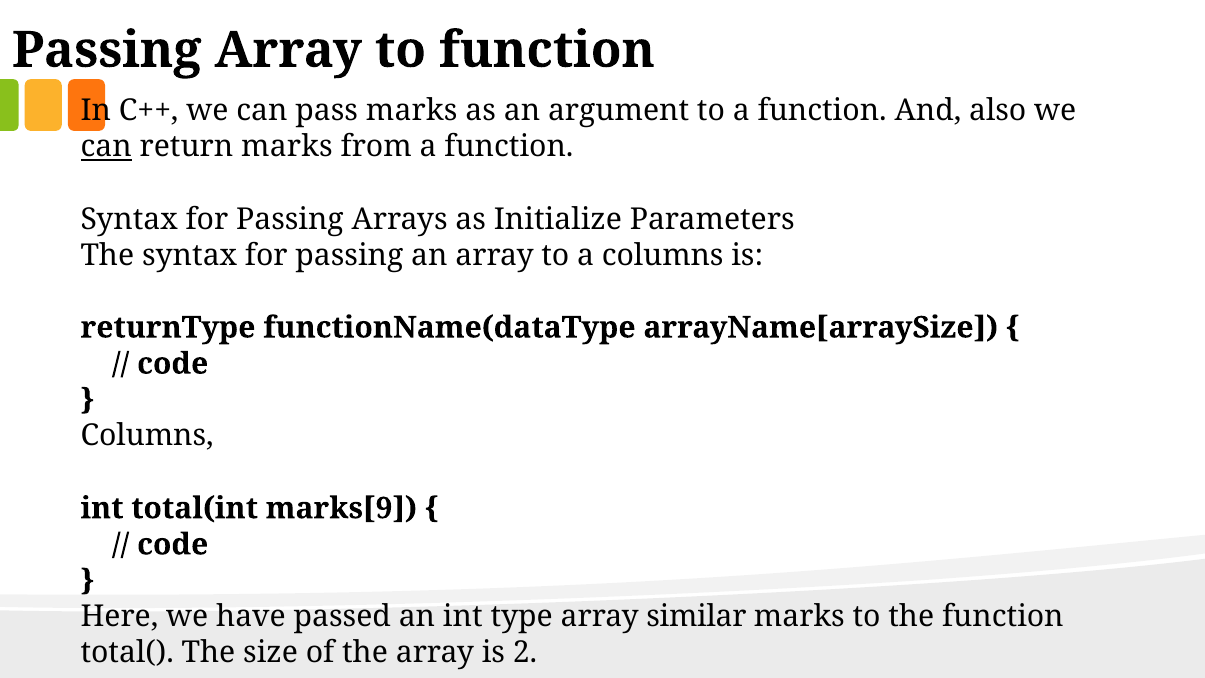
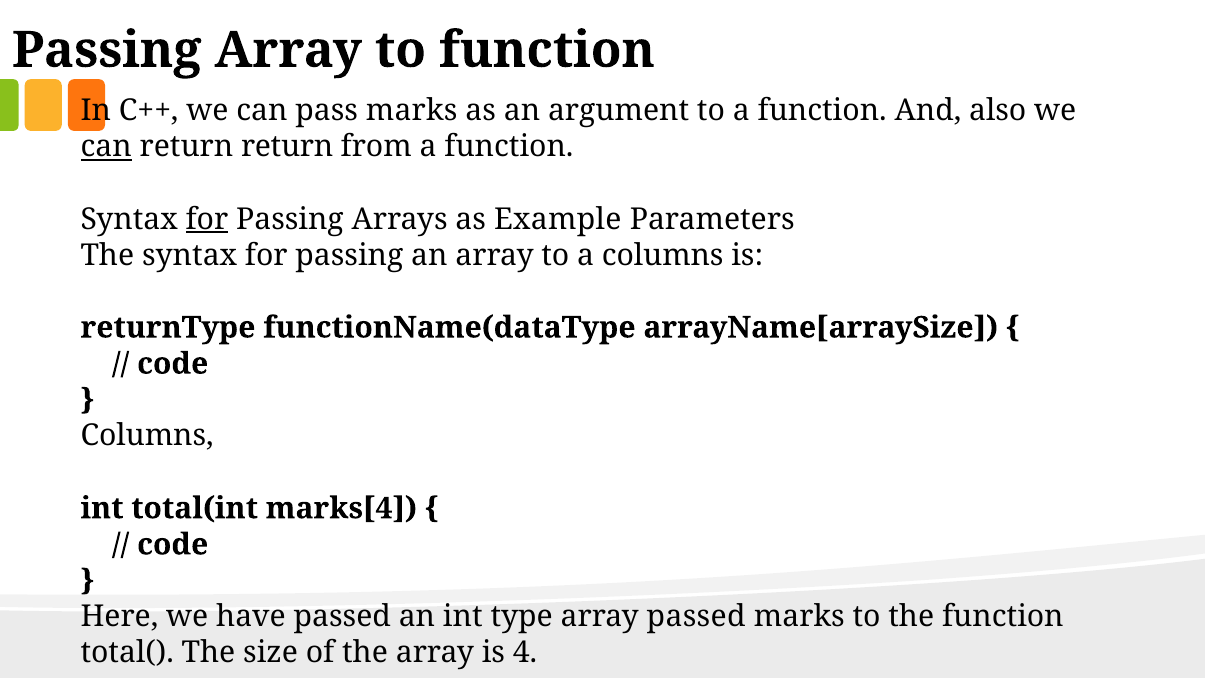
return marks: marks -> return
for at (207, 219) underline: none -> present
Initialize: Initialize -> Example
marks[9: marks[9 -> marks[4
array similar: similar -> passed
2: 2 -> 4
